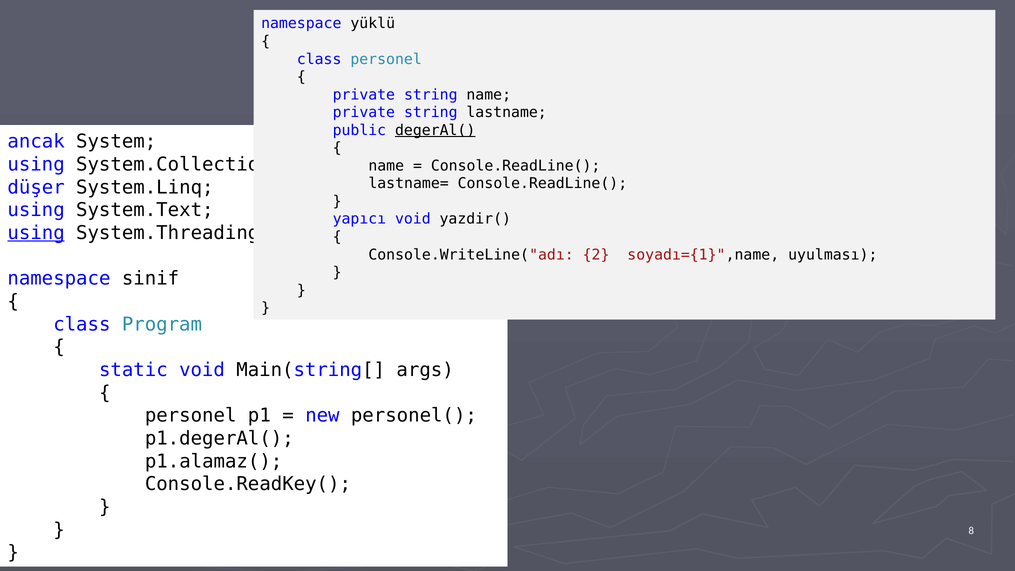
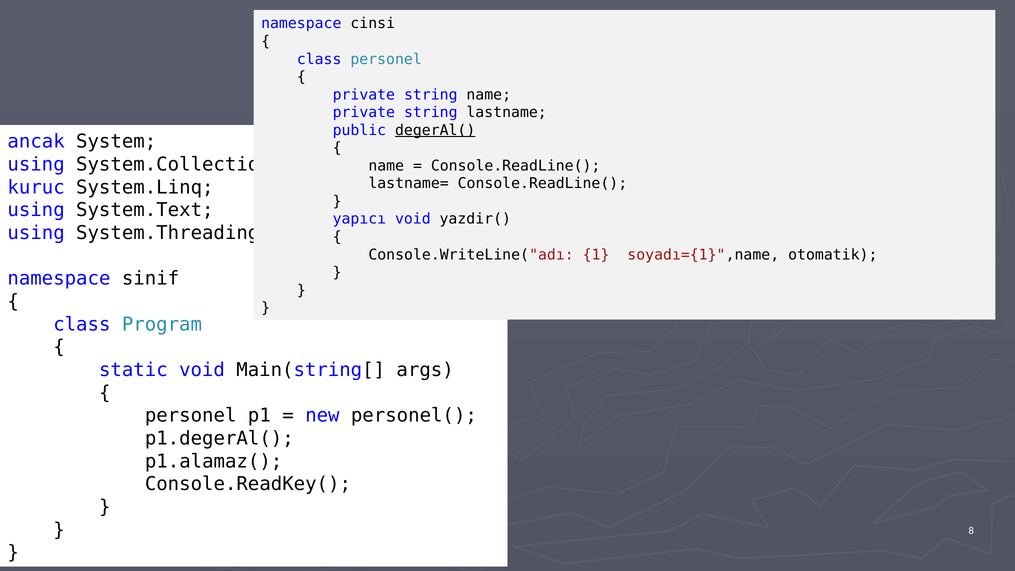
yüklü: yüklü -> cinsi
düşer: düşer -> kuruc
using at (36, 233) underline: present -> none
2: 2 -> 1
uyulması: uyulması -> otomatik
